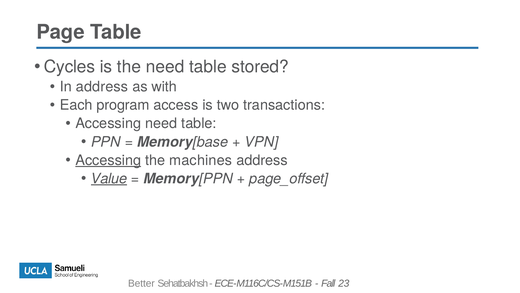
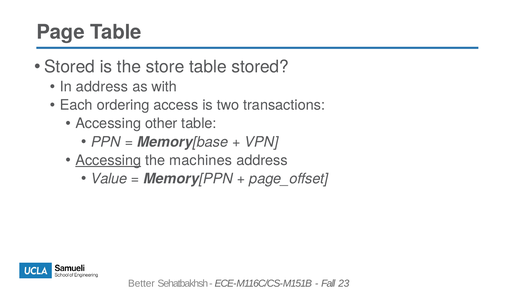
Cycles at (70, 67): Cycles -> Stored
the need: need -> store
program: program -> ordering
Accessing need: need -> other
Value underline: present -> none
